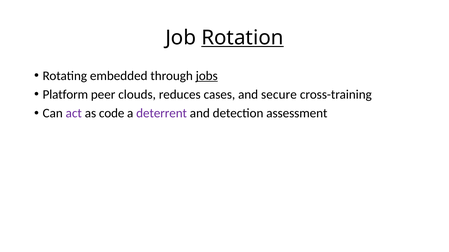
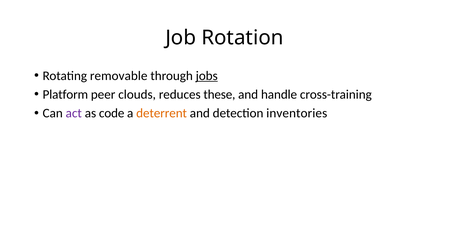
Rotation underline: present -> none
embedded: embedded -> removable
cases: cases -> these
secure: secure -> handle
deterrent colour: purple -> orange
assessment: assessment -> inventories
